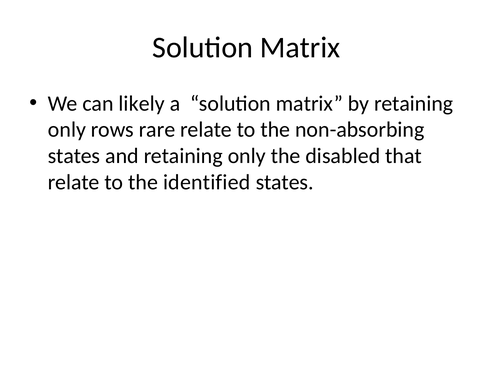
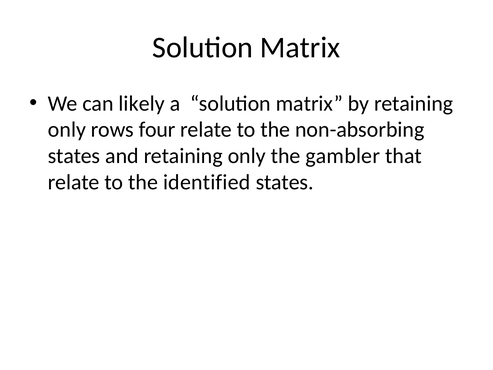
rare: rare -> four
disabled: disabled -> gambler
